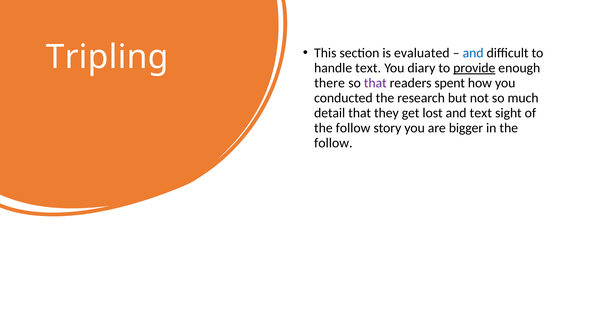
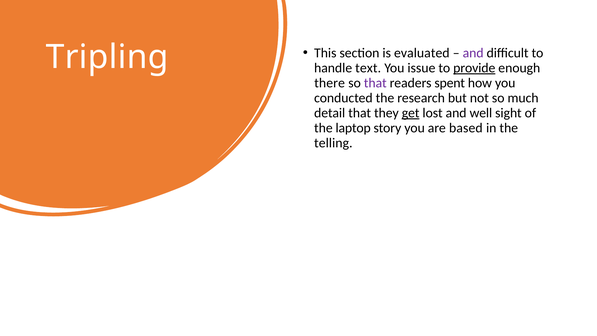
and at (473, 53) colour: blue -> purple
diary: diary -> issue
get underline: none -> present
and text: text -> well
follow at (353, 128): follow -> laptop
bigger: bigger -> based
follow at (333, 143): follow -> telling
